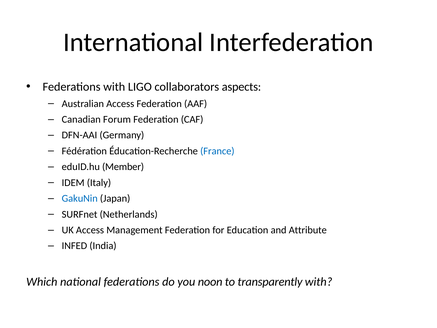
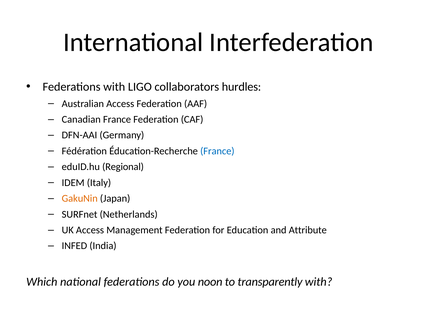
aspects: aspects -> hurdles
Canadian Forum: Forum -> France
Member: Member -> Regional
GakuNin colour: blue -> orange
